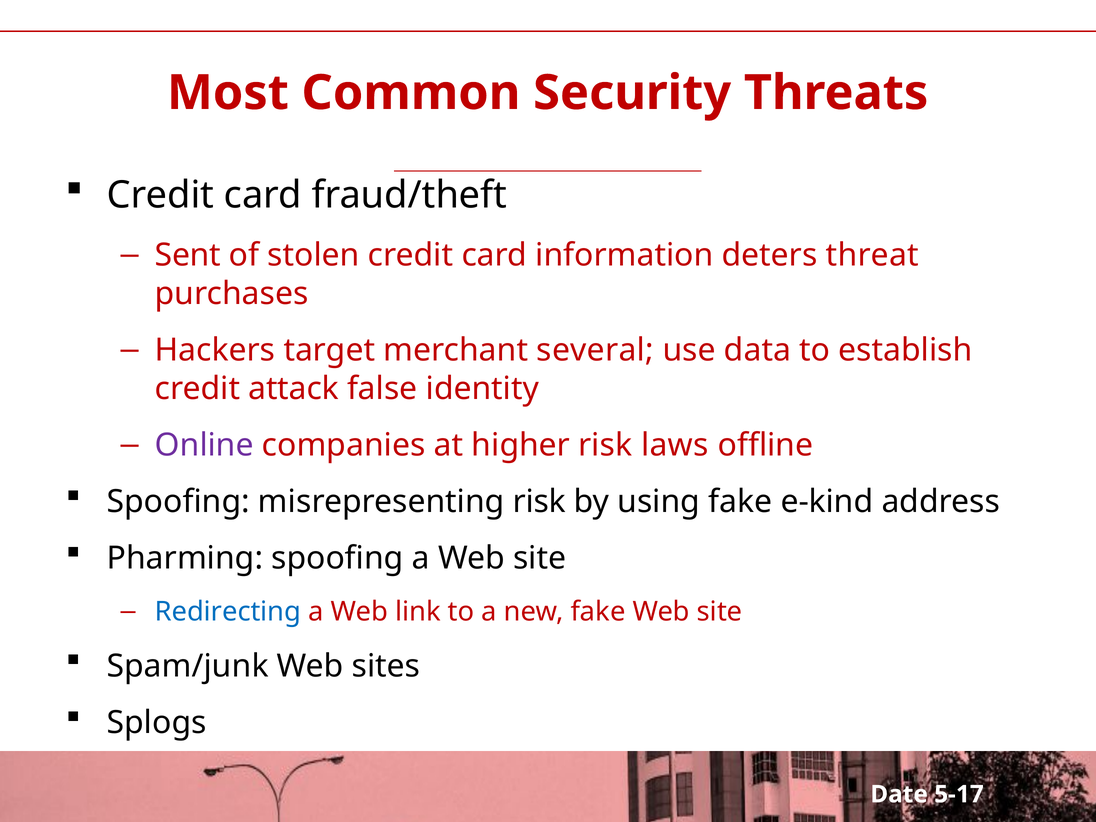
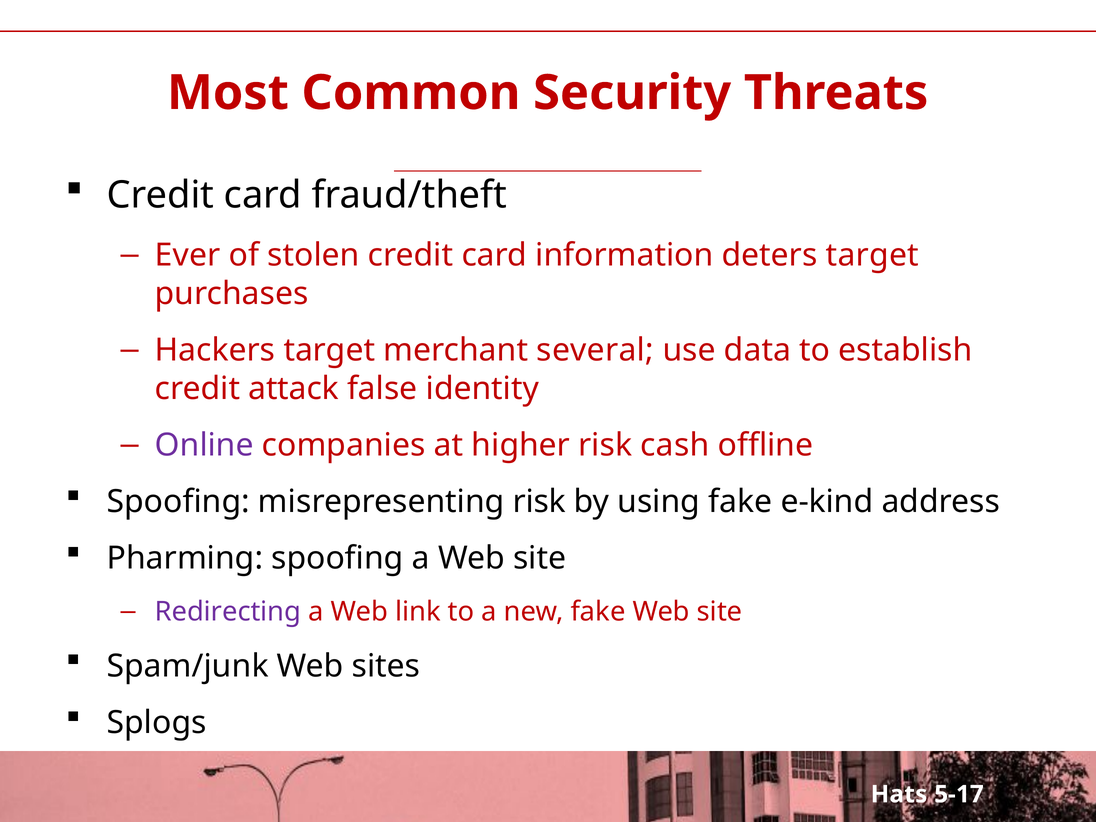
Sent: Sent -> Ever
deters threat: threat -> target
laws: laws -> cash
Redirecting colour: blue -> purple
Date: Date -> Hats
